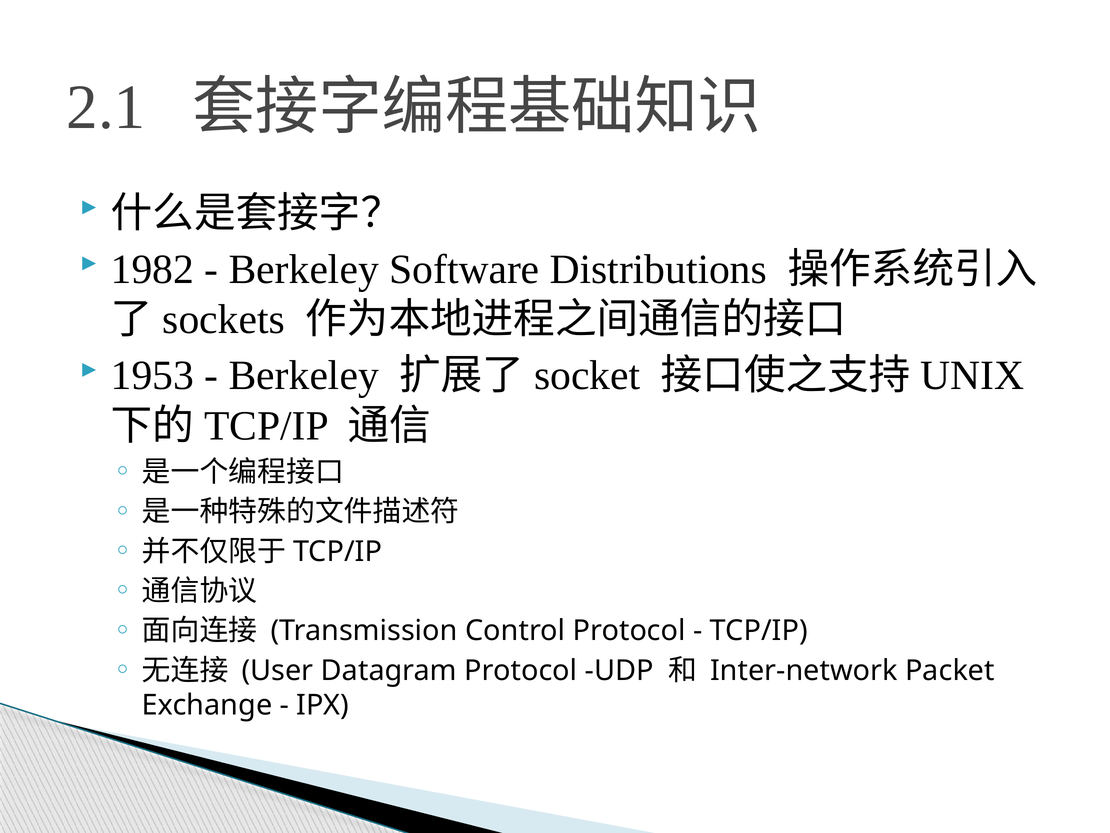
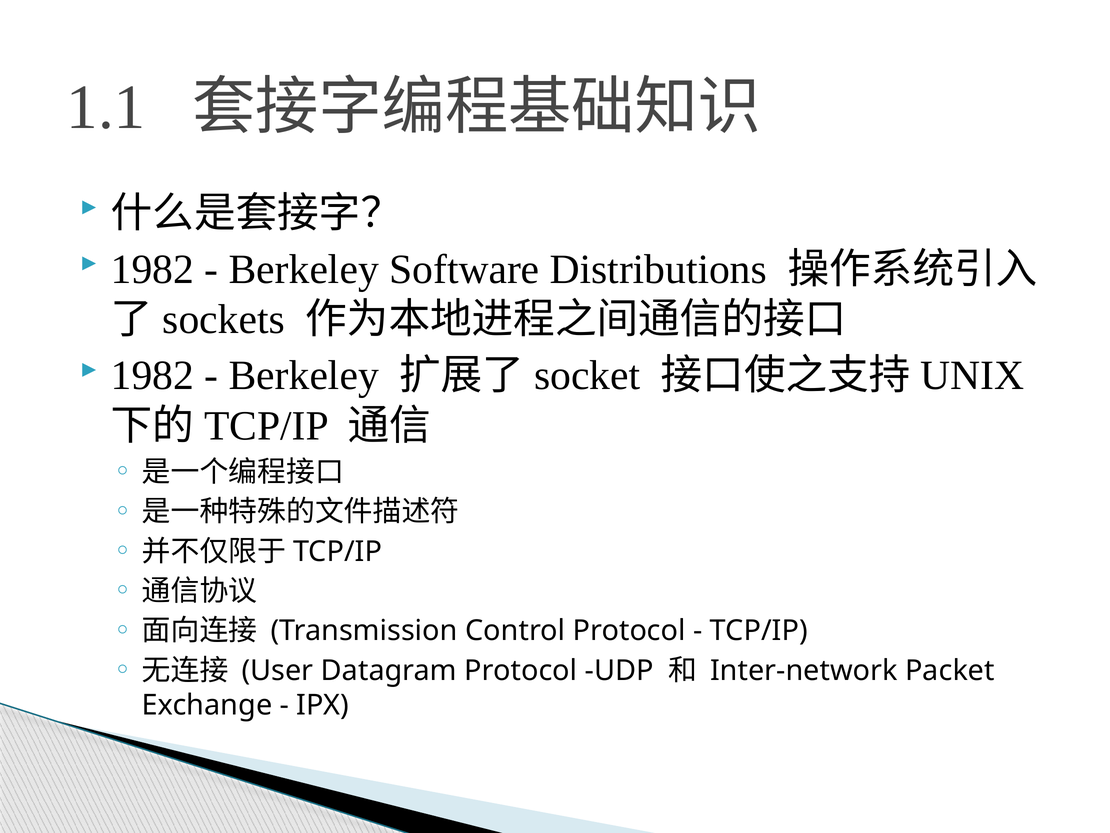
2.1: 2.1 -> 1.1
1953 at (152, 375): 1953 -> 1982
